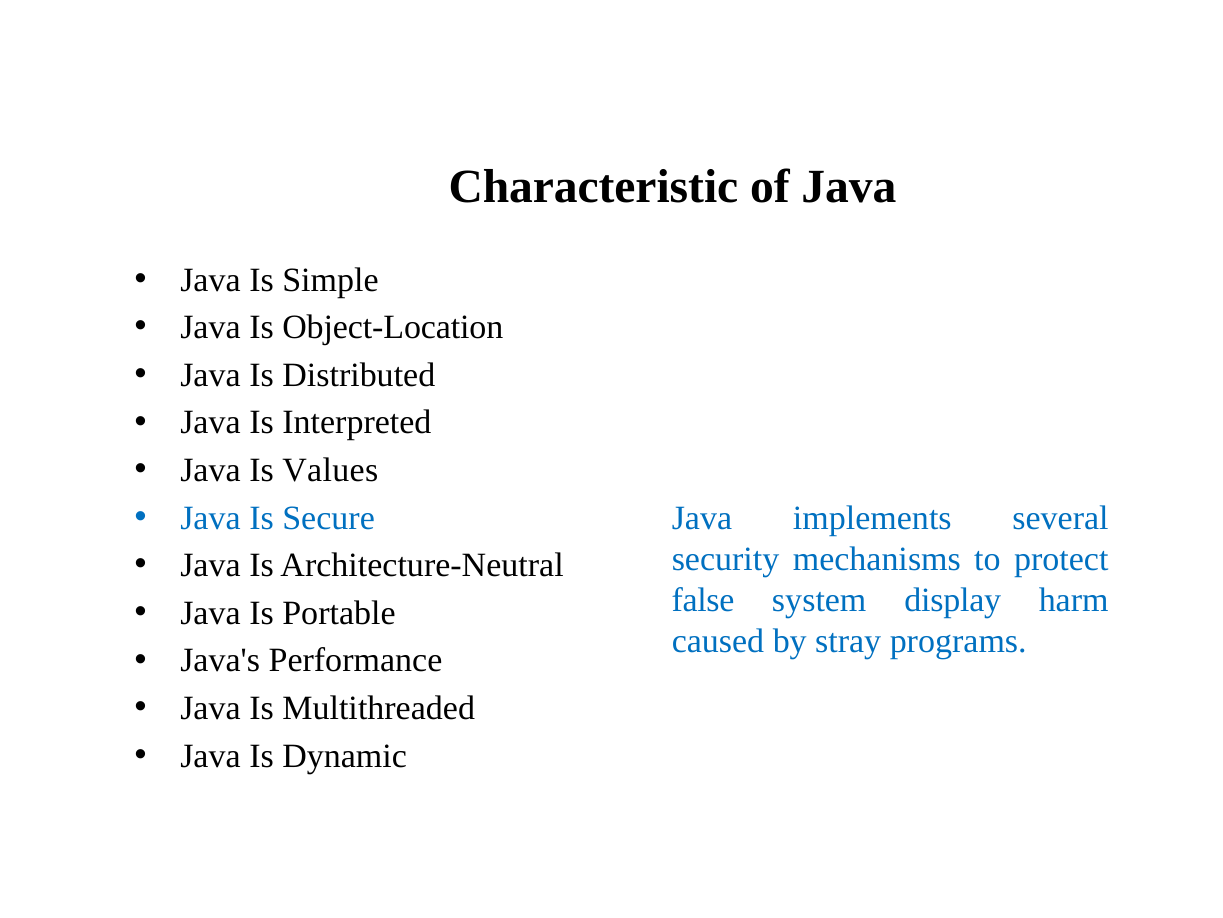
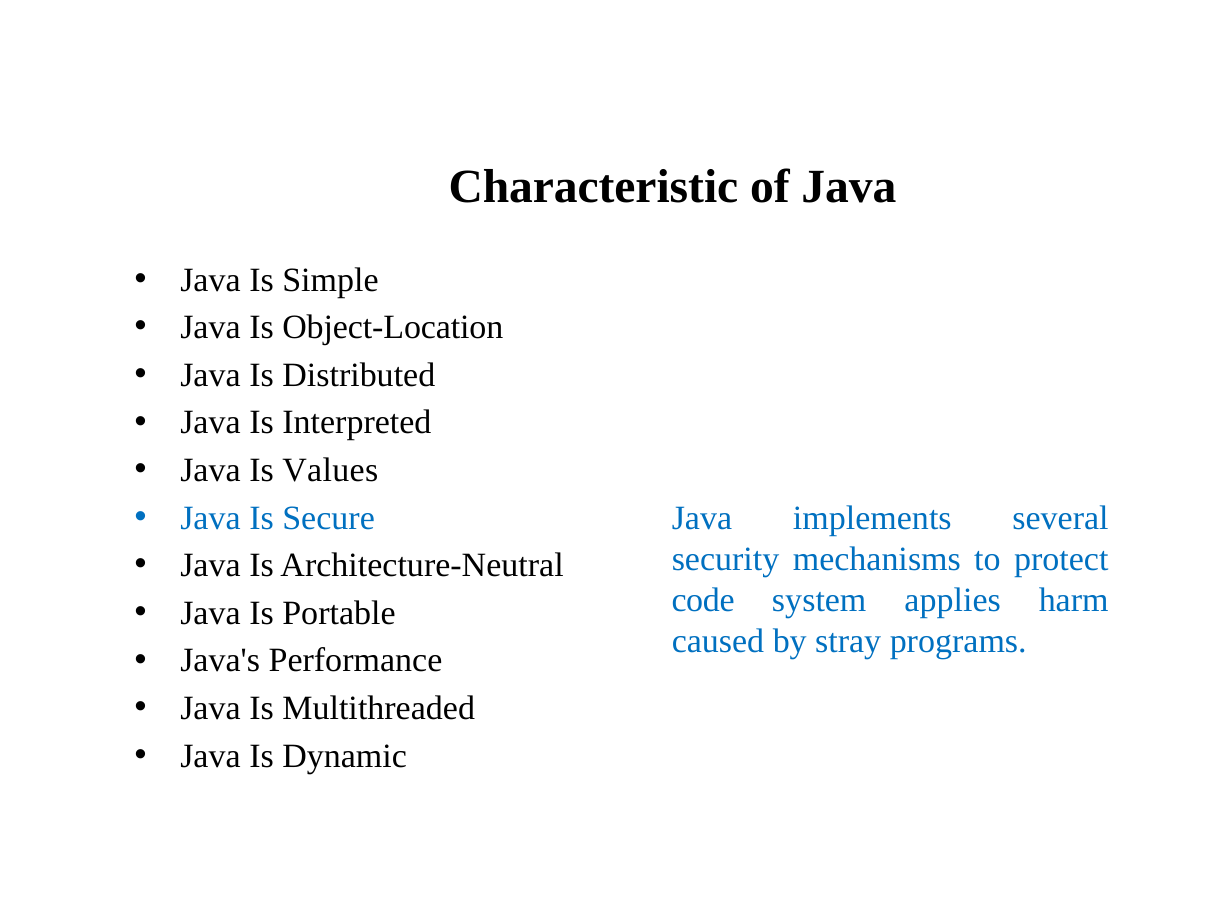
false: false -> code
display: display -> applies
